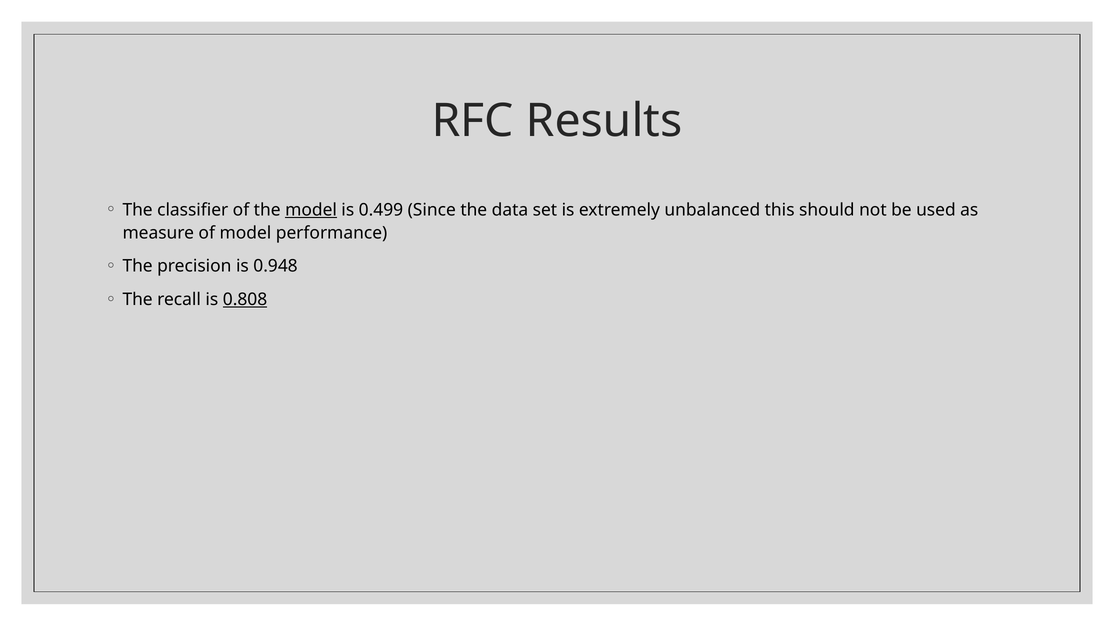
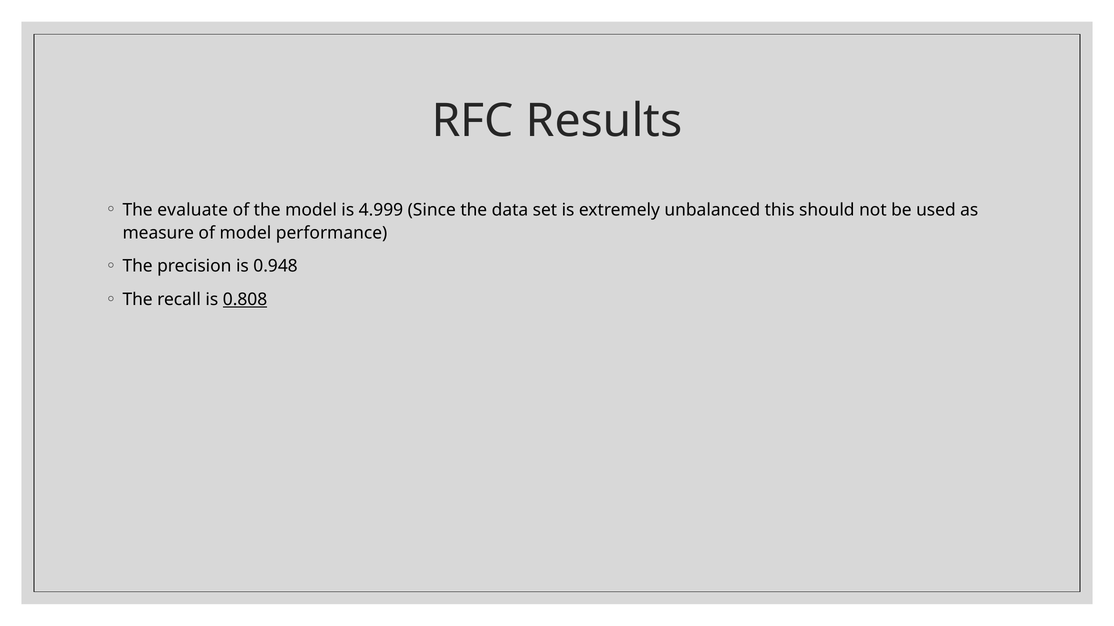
classifier: classifier -> evaluate
model at (311, 210) underline: present -> none
0.499: 0.499 -> 4.999
